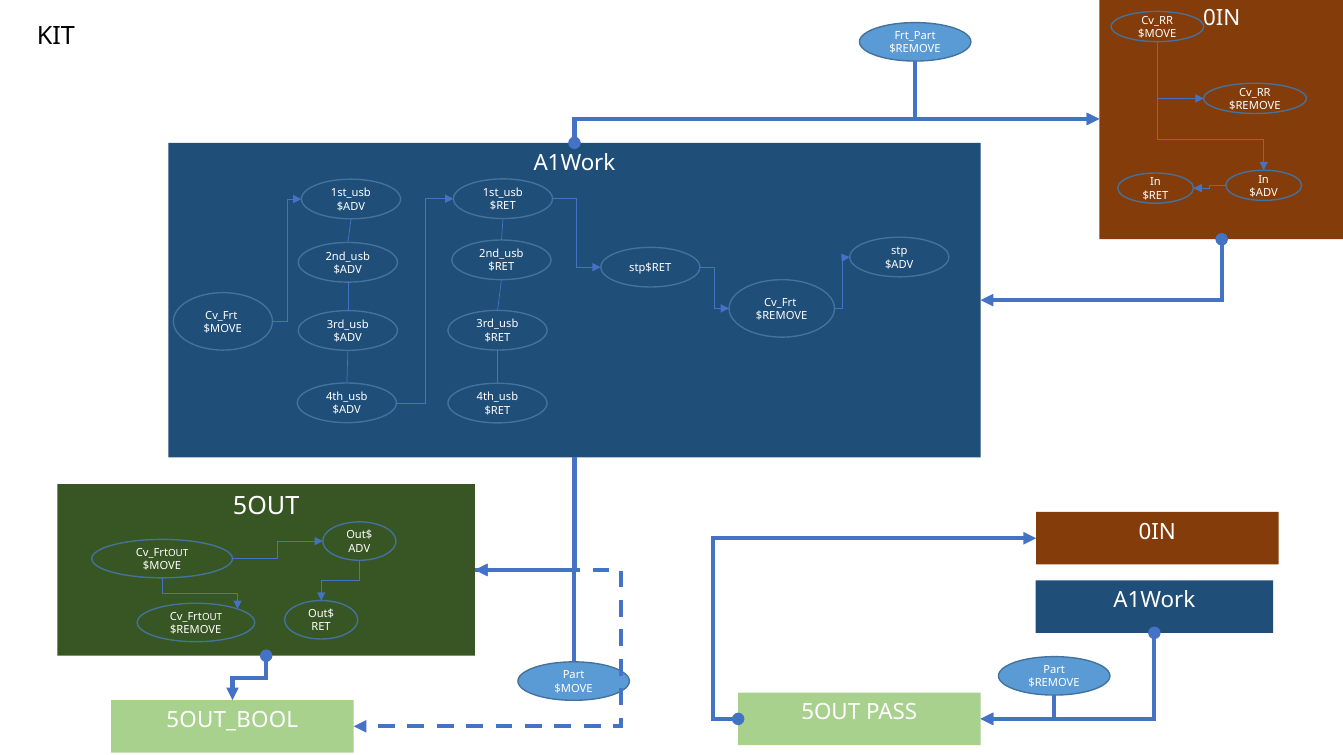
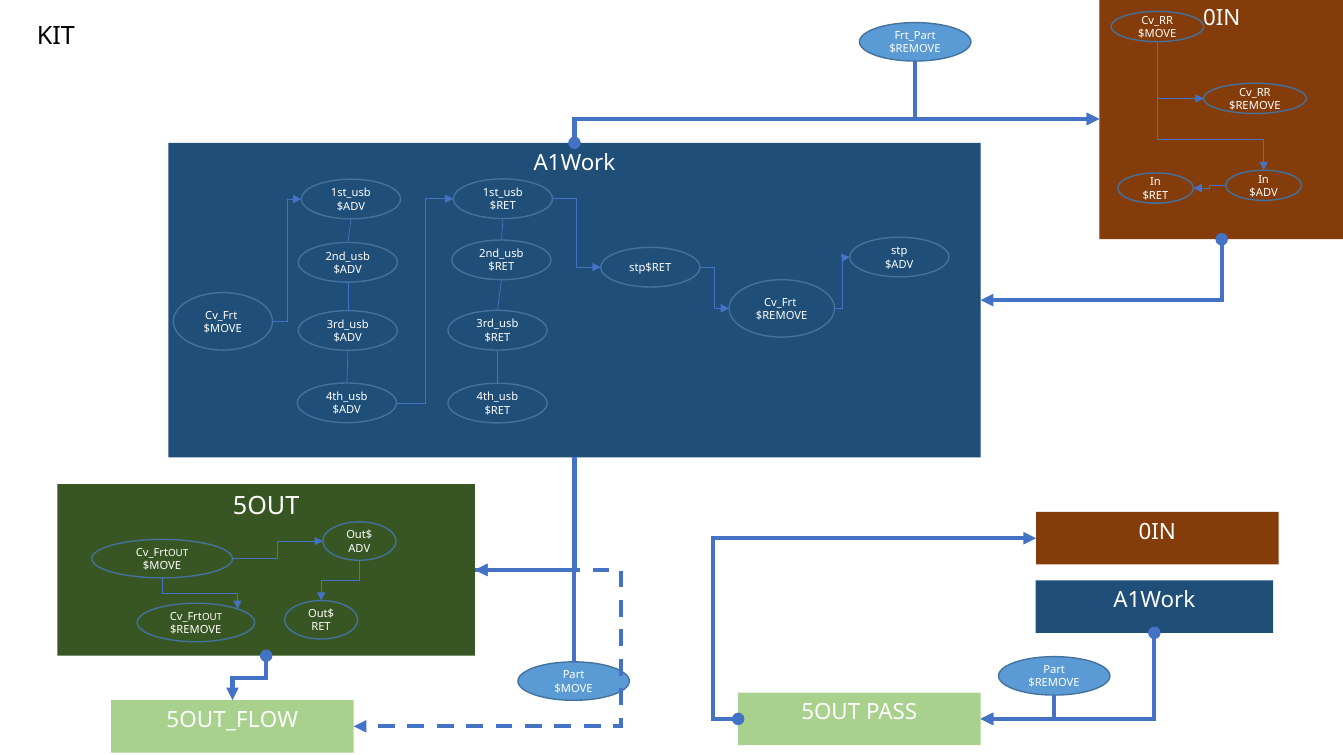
5OUT_BOOL: 5OUT_BOOL -> 5OUT_FLOW
